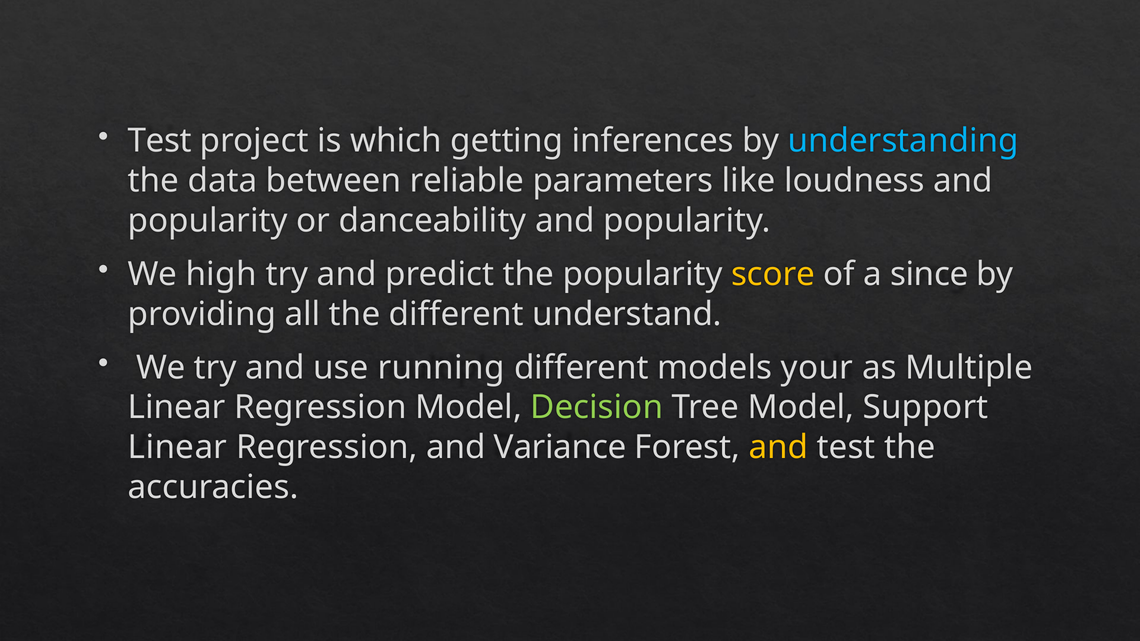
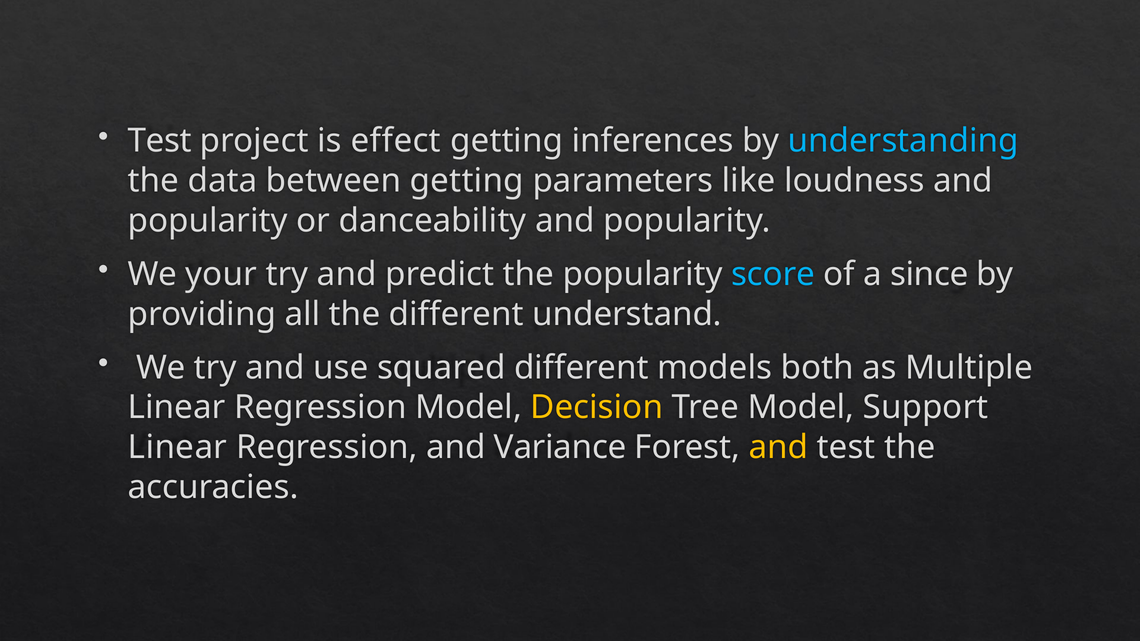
which: which -> effect
between reliable: reliable -> getting
high: high -> your
score colour: yellow -> light blue
running: running -> squared
your: your -> both
Decision colour: light green -> yellow
